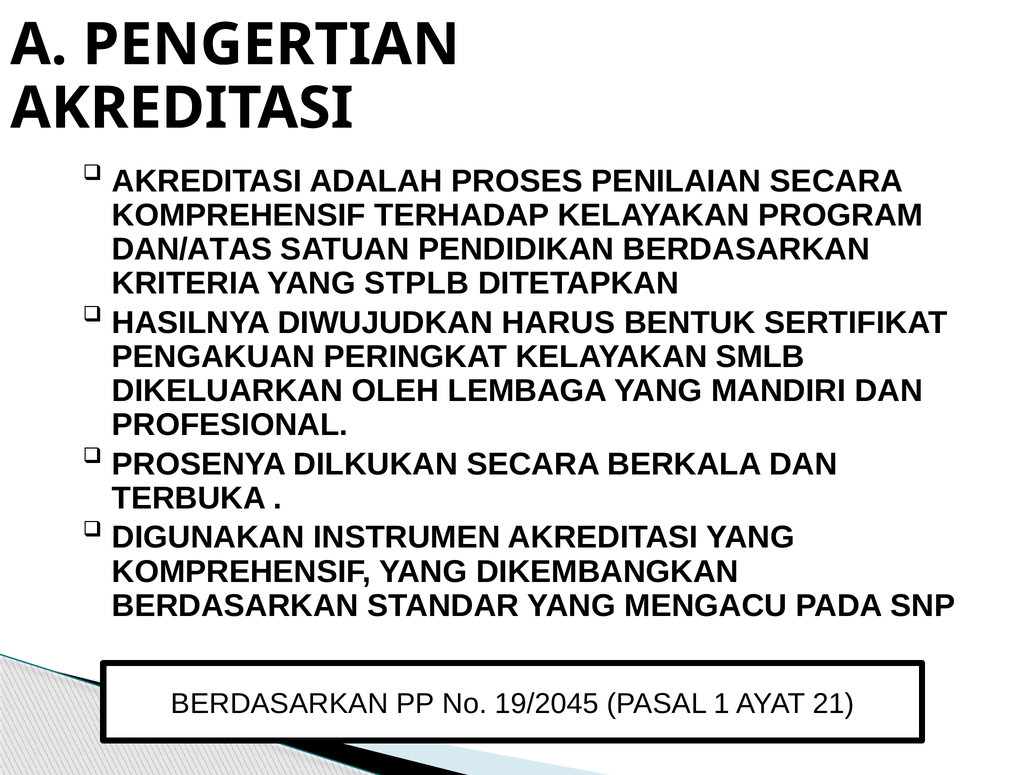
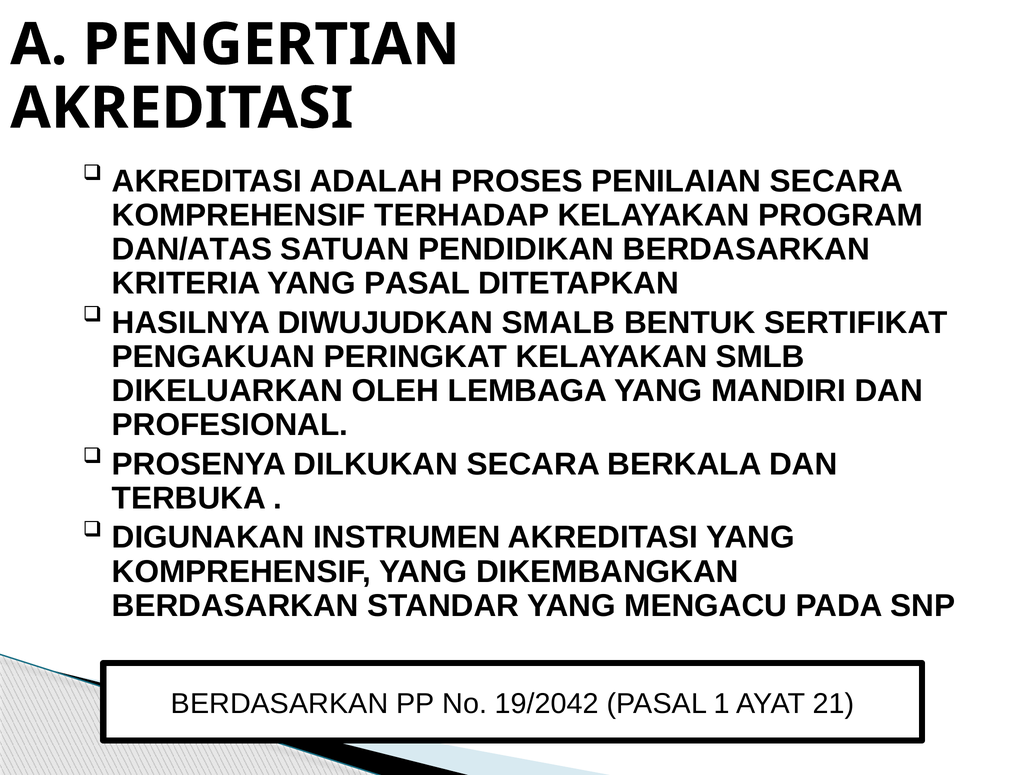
YANG STPLB: STPLB -> PASAL
HARUS: HARUS -> SMALB
19/2045: 19/2045 -> 19/2042
